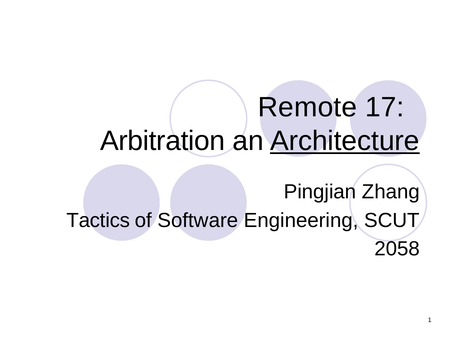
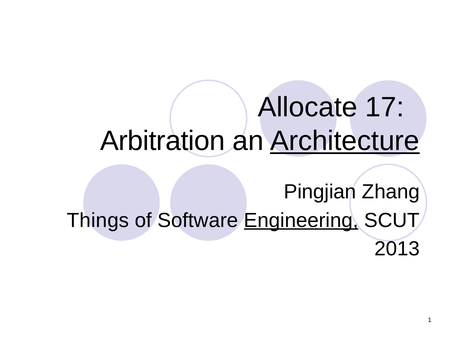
Remote: Remote -> Allocate
Tactics: Tactics -> Things
Engineering underline: none -> present
2058: 2058 -> 2013
